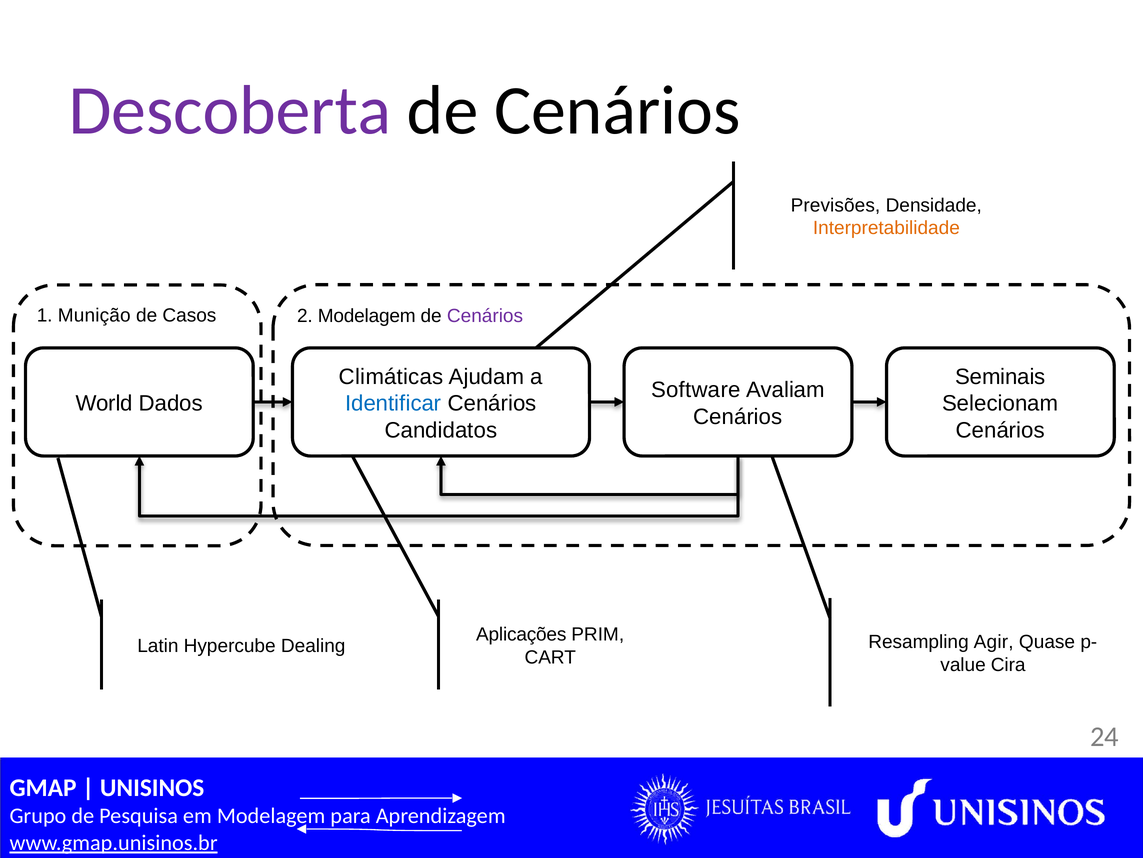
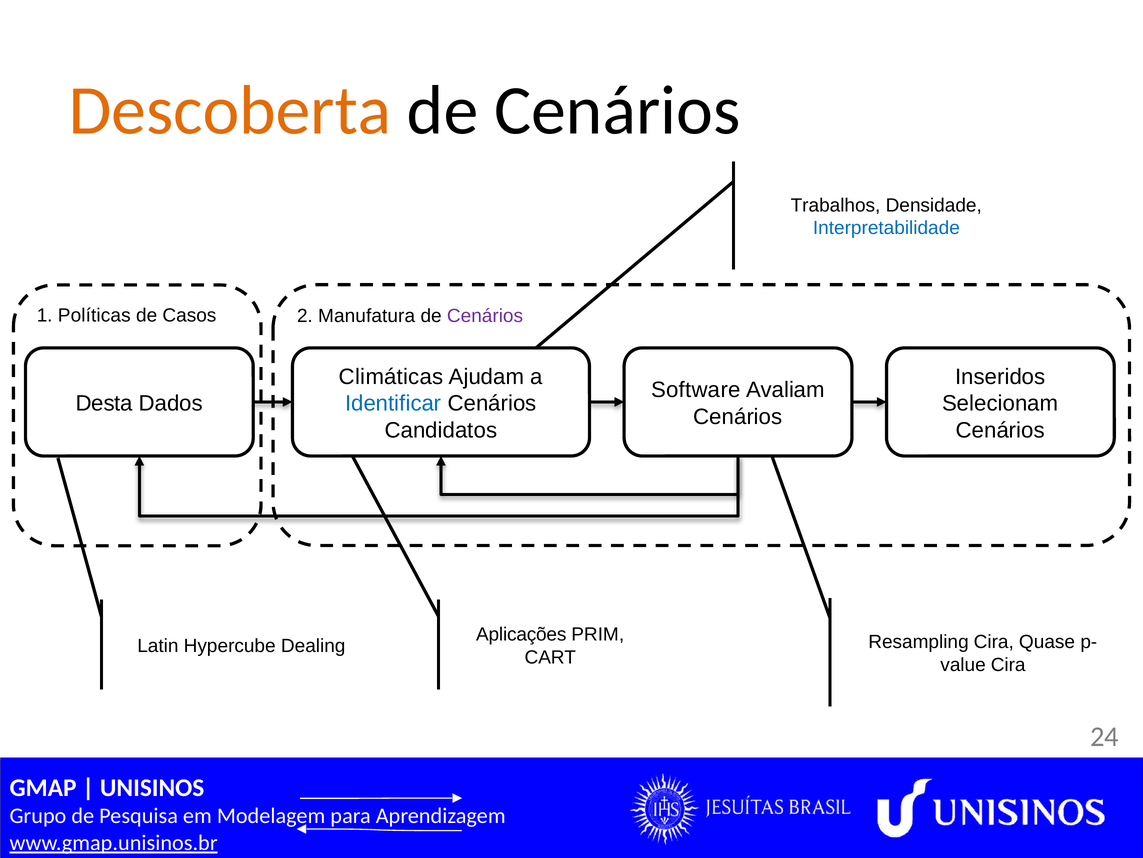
Descoberta colour: purple -> orange
Previsões: Previsões -> Trabalhos
Interpretabilidade colour: orange -> blue
Munição: Munição -> Políticas
2 Modelagem: Modelagem -> Manufatura
Seminais: Seminais -> Inseridos
World: World -> Desta
Resampling Agir: Agir -> Cira
